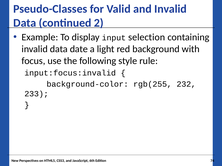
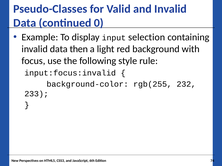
2: 2 -> 0
date: date -> then
